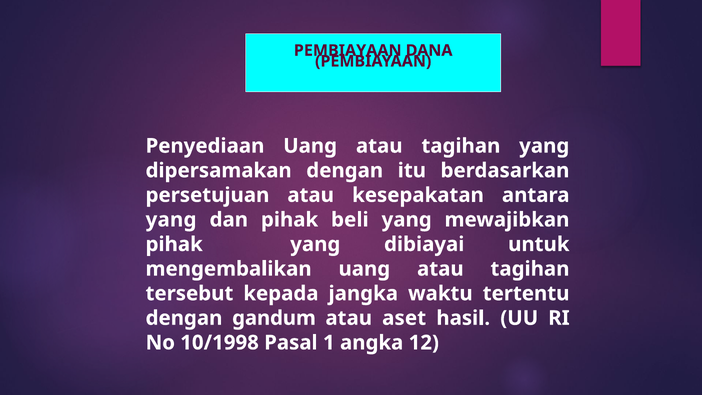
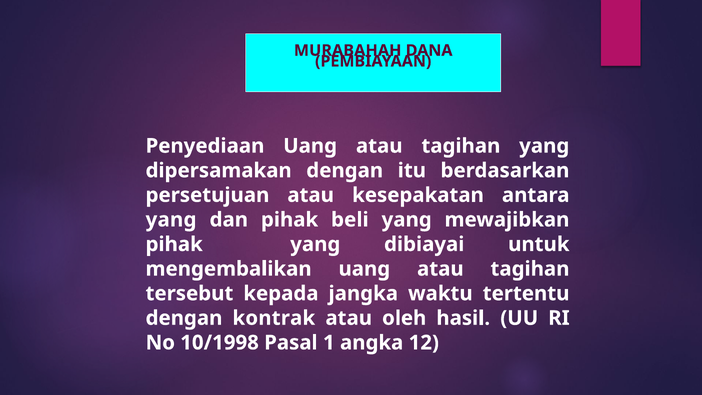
PEMBIAYAAN at (348, 50): PEMBIAYAAN -> MURABAHAH
gandum: gandum -> kontrak
aset: aset -> oleh
